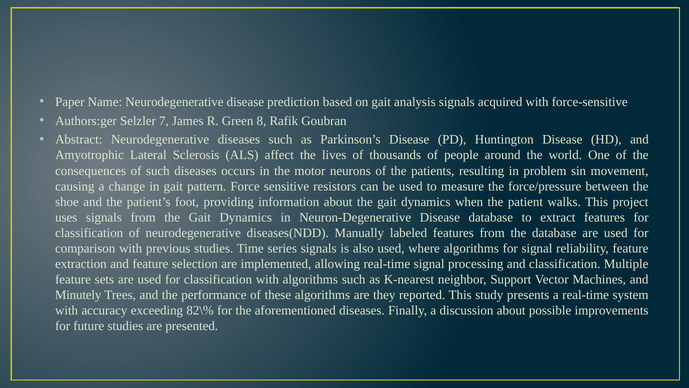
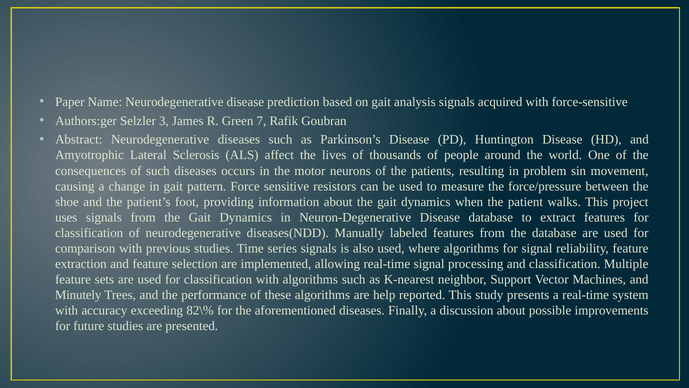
7: 7 -> 3
8: 8 -> 7
they: they -> help
